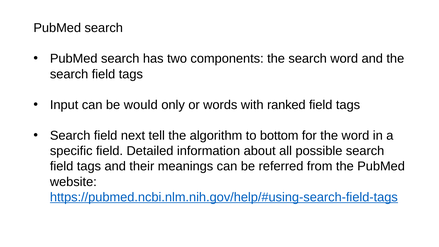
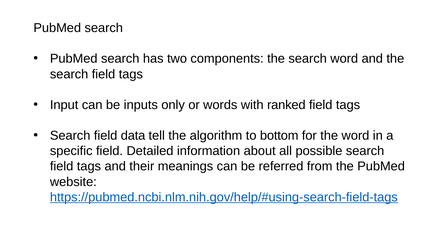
would: would -> inputs
next: next -> data
